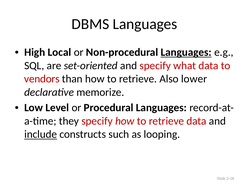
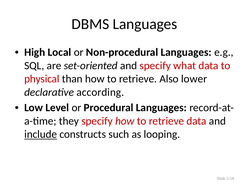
Languages at (186, 52) underline: present -> none
vendors: vendors -> physical
memorize: memorize -> according
